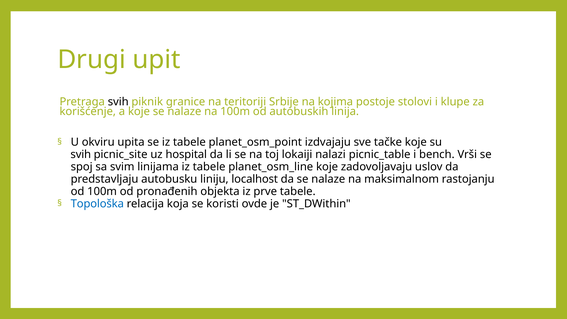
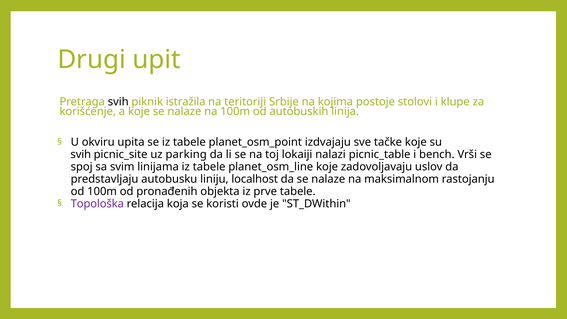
granice: granice -> istražila
hospital: hospital -> parking
Topološka colour: blue -> purple
